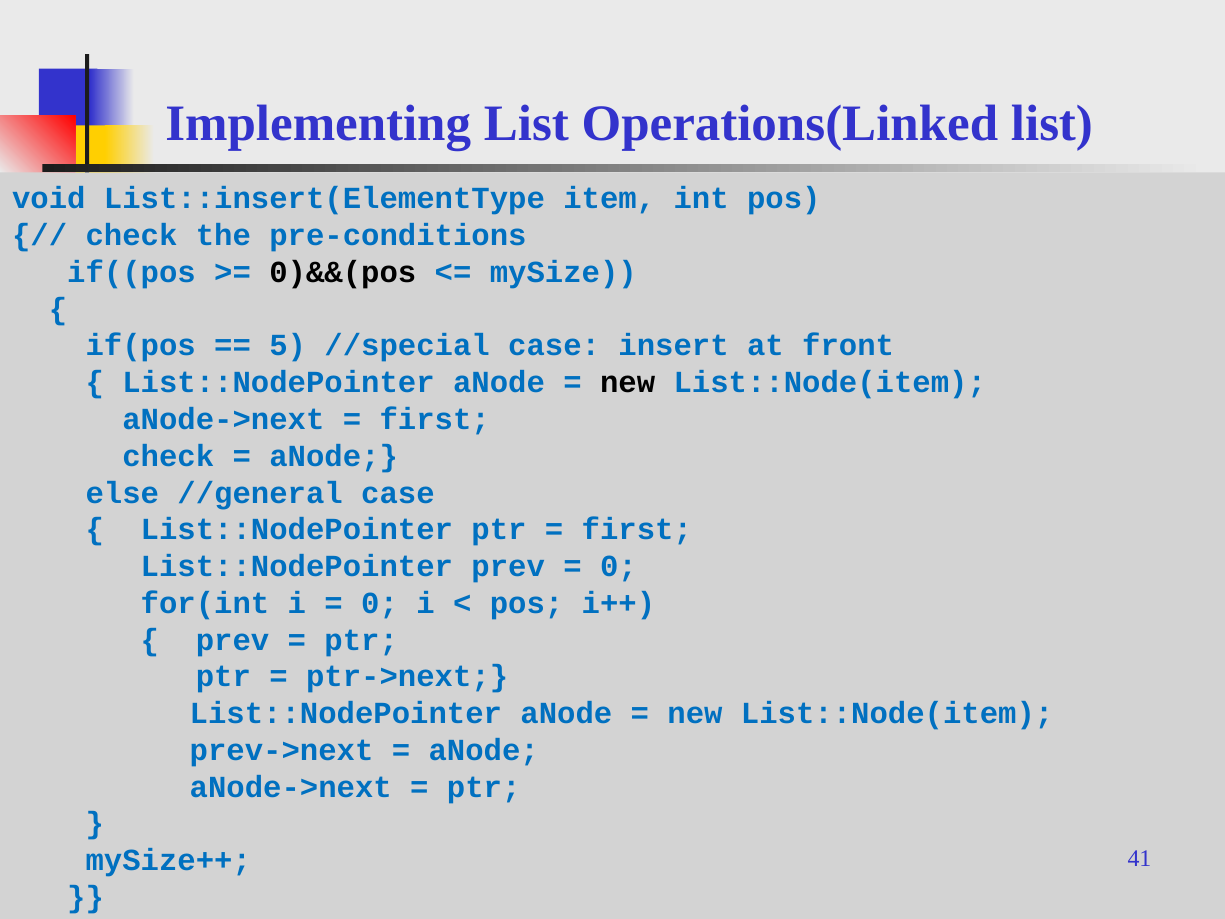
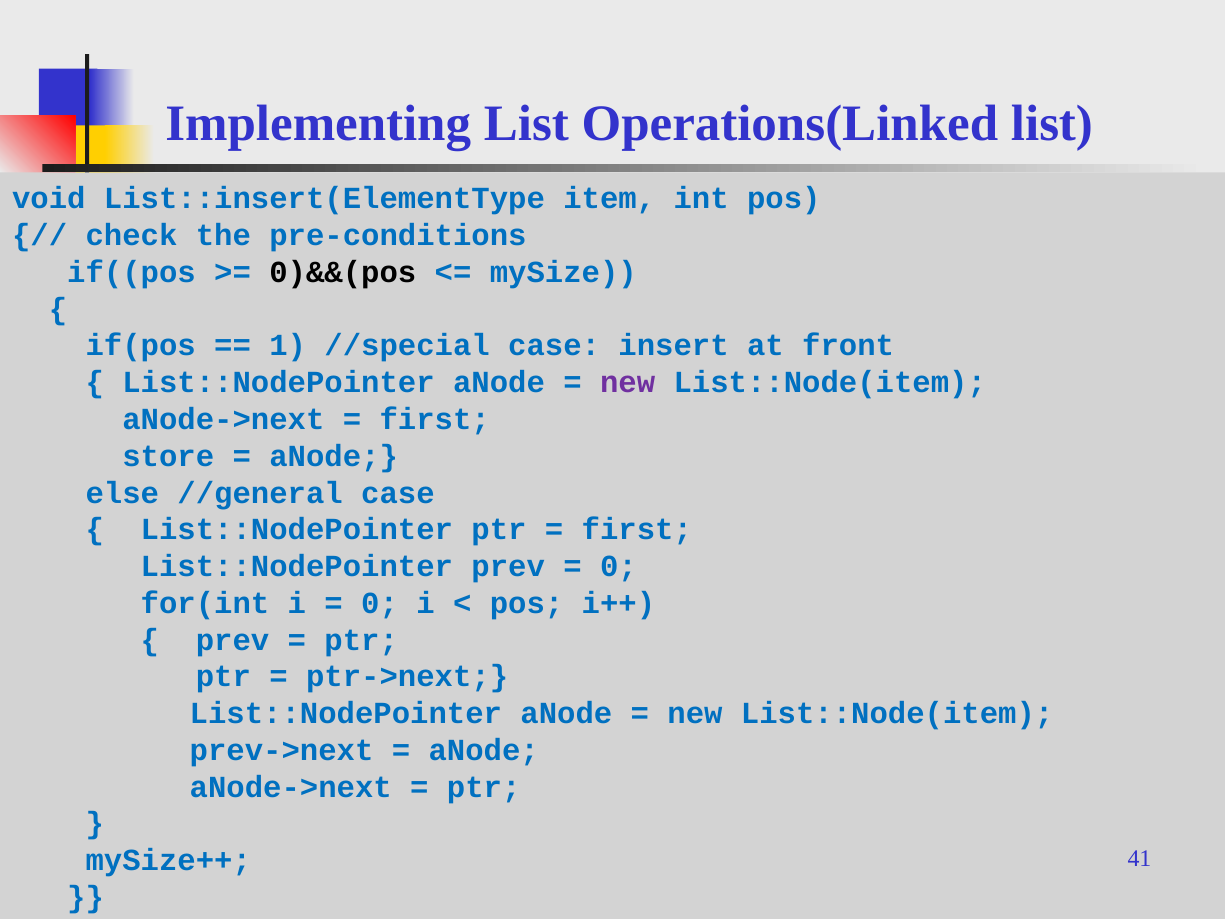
5 at (288, 346): 5 -> 1
new at (628, 383) colour: black -> purple
check at (168, 456): check -> store
